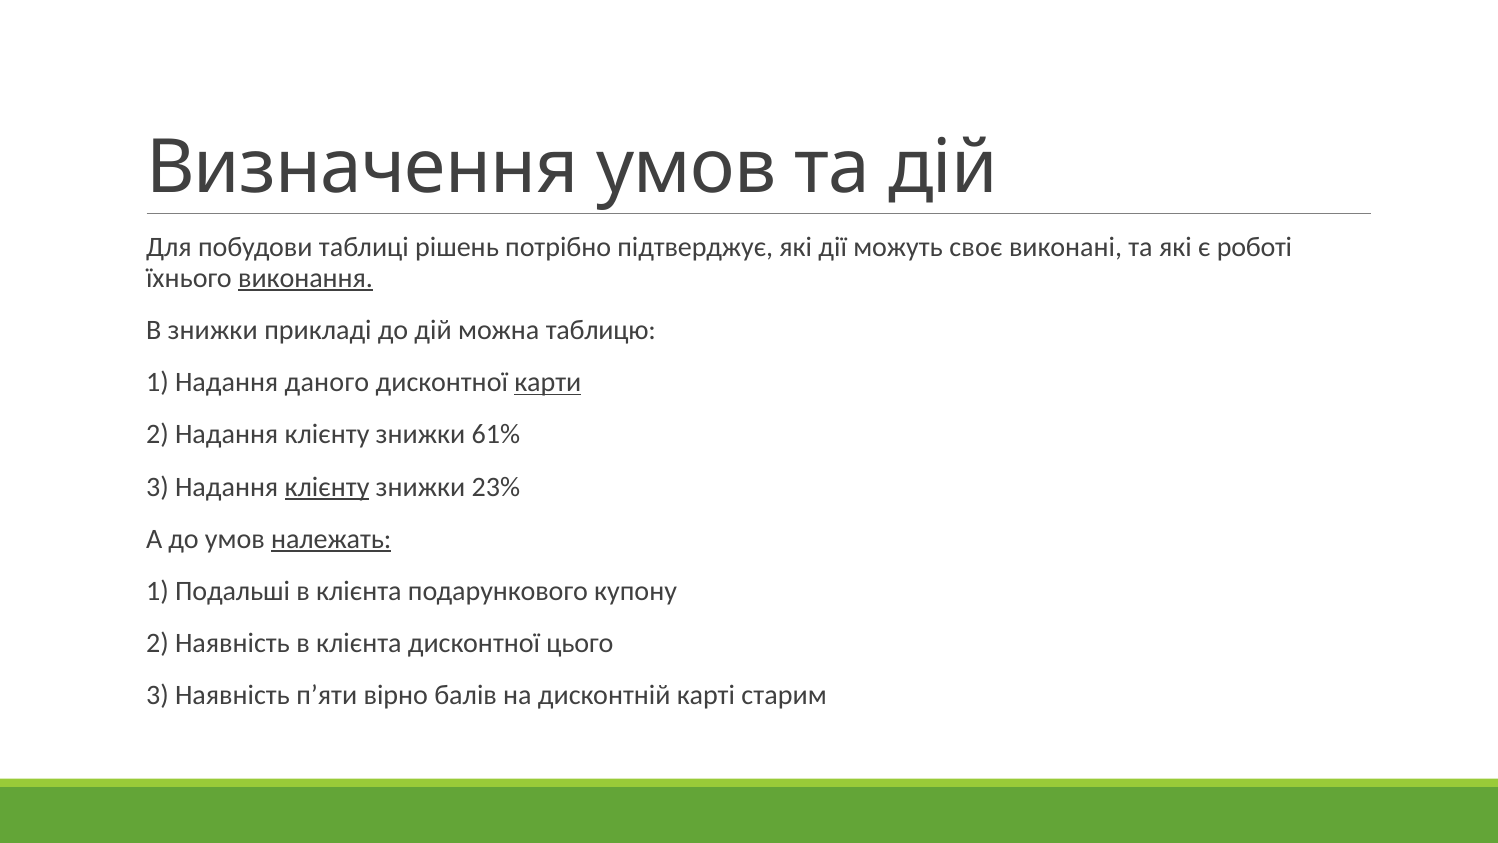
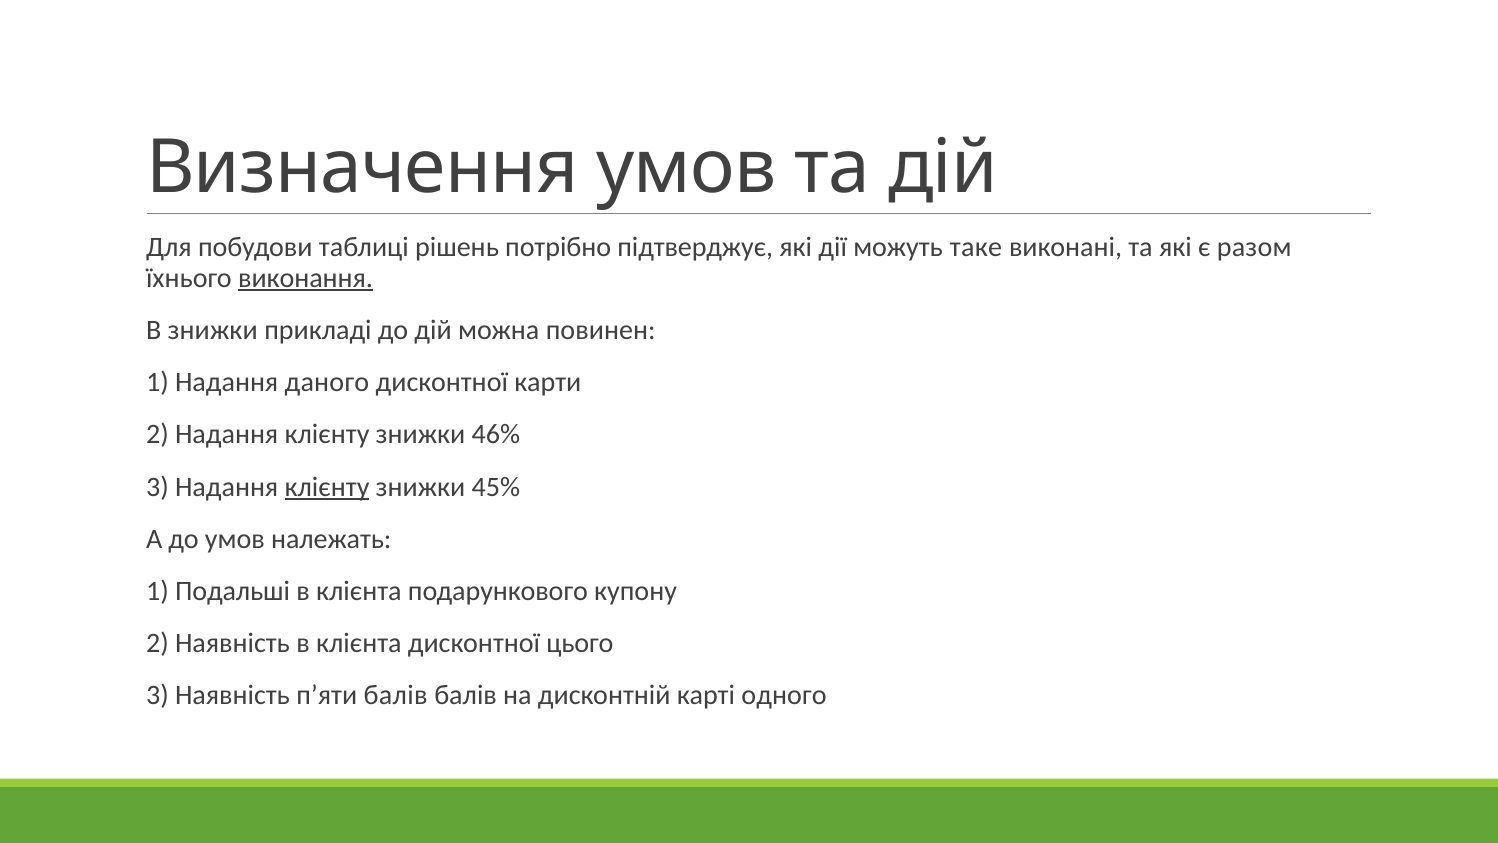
своє: своє -> таке
роботі: роботі -> разом
таблицю: таблицю -> повинен
карти underline: present -> none
61%: 61% -> 46%
23%: 23% -> 45%
належать underline: present -> none
п’яти вірно: вірно -> балів
старим: старим -> одного
